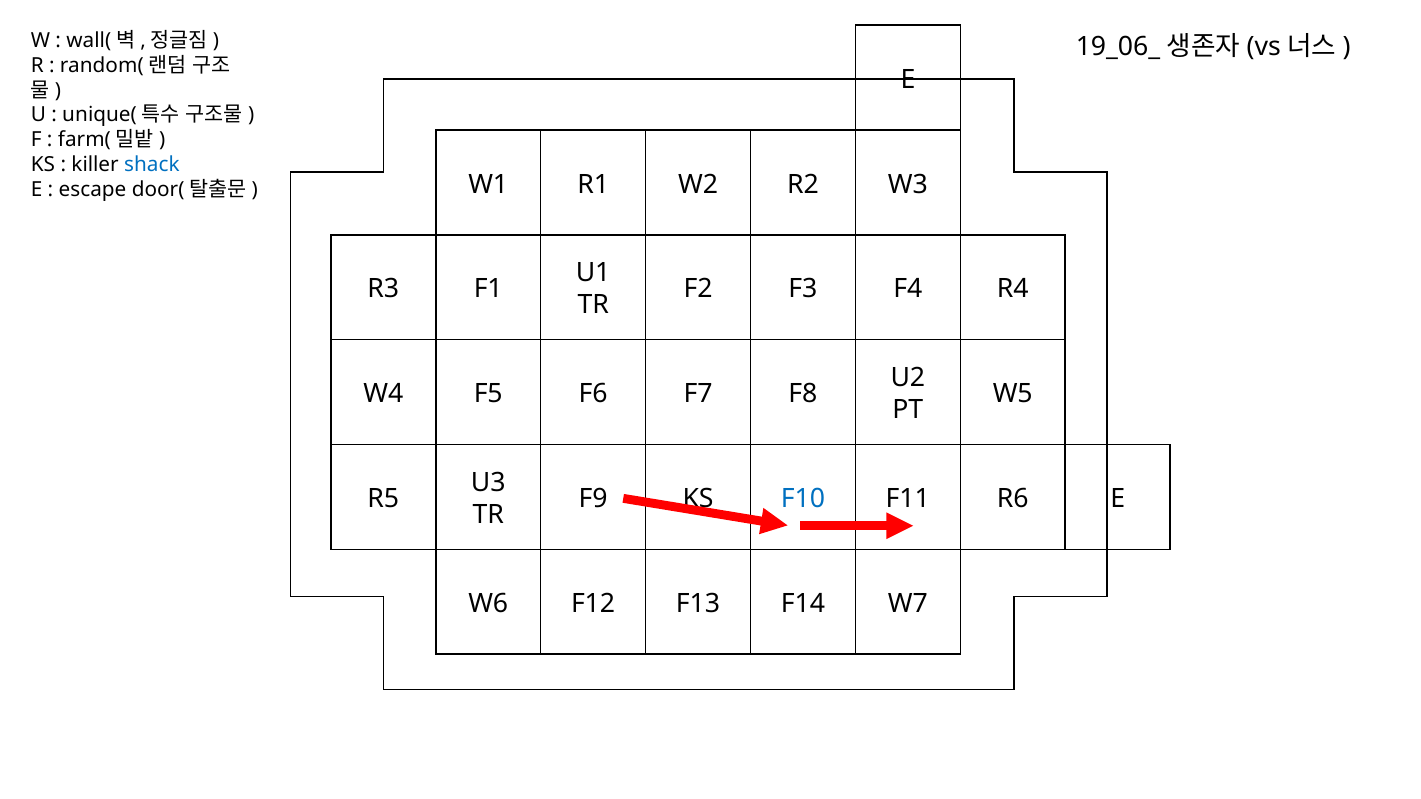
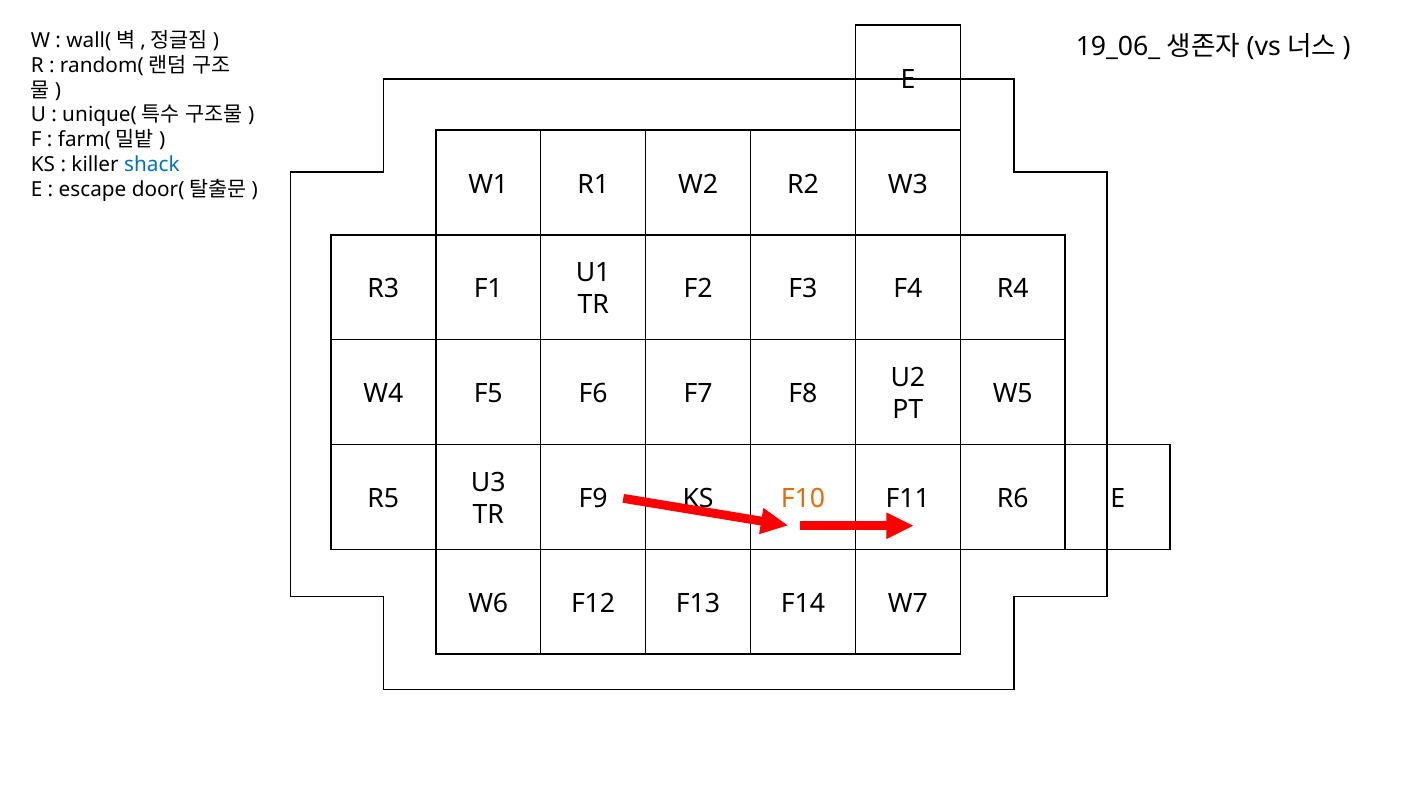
F10 colour: blue -> orange
